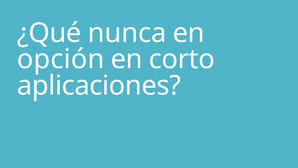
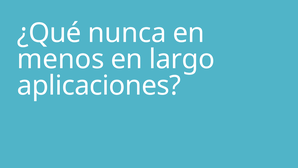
opción: opción -> menos
corto: corto -> largo
